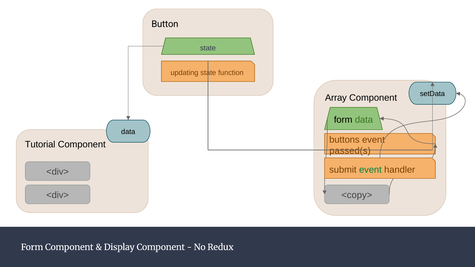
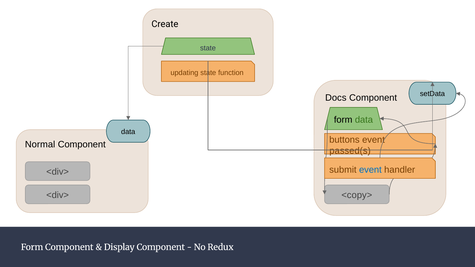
Button: Button -> Create
Array: Array -> Docs
Tutorial: Tutorial -> Normal
event at (370, 170) colour: green -> blue
